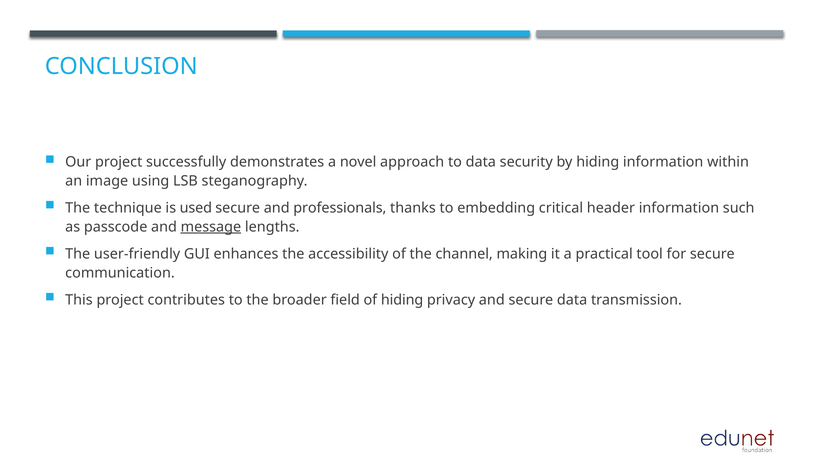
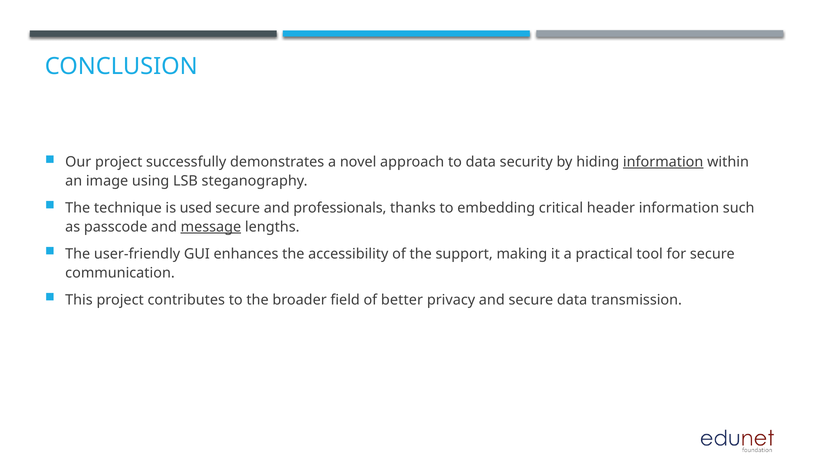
information at (663, 162) underline: none -> present
channel: channel -> support
of hiding: hiding -> better
